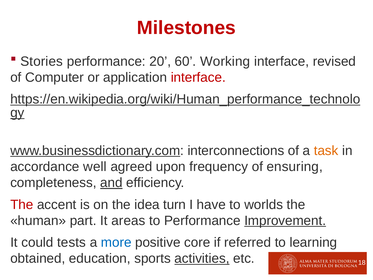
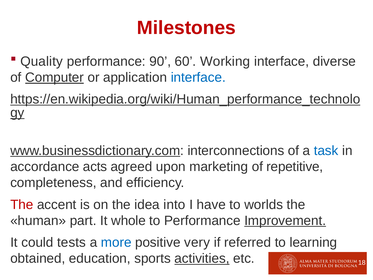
Stories: Stories -> Quality
20: 20 -> 90
revised: revised -> diverse
Computer underline: none -> present
interface at (198, 77) colour: red -> blue
task colour: orange -> blue
well: well -> acts
frequency: frequency -> marketing
ensuring: ensuring -> repetitive
and underline: present -> none
turn: turn -> into
areas: areas -> whole
core: core -> very
